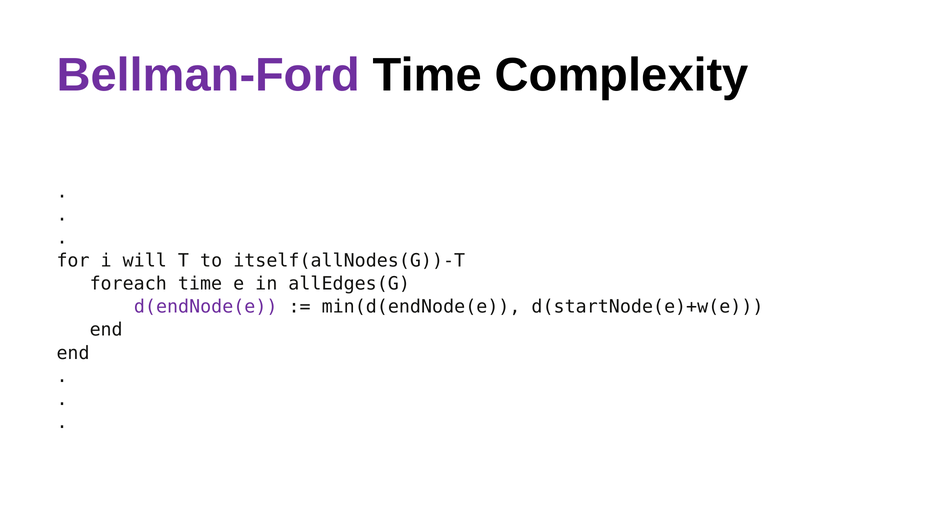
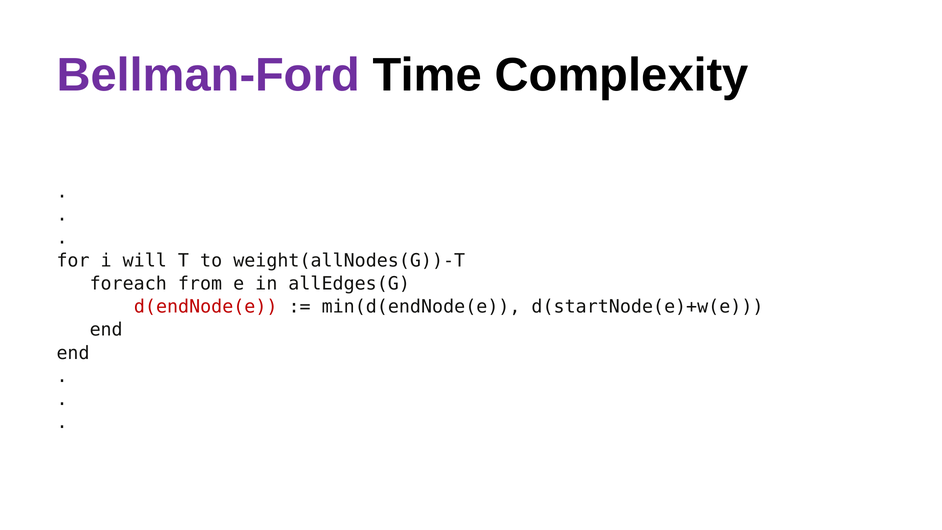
itself(allNodes(G))-T: itself(allNodes(G))-T -> weight(allNodes(G))-T
foreach time: time -> from
d(endNode(e colour: purple -> red
